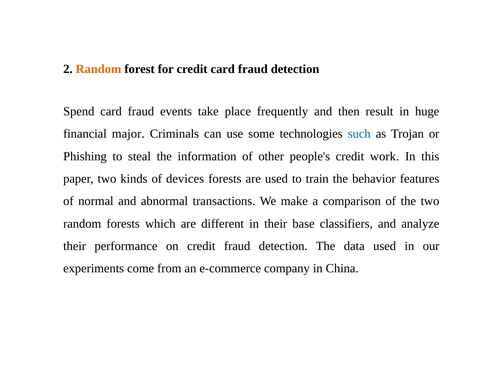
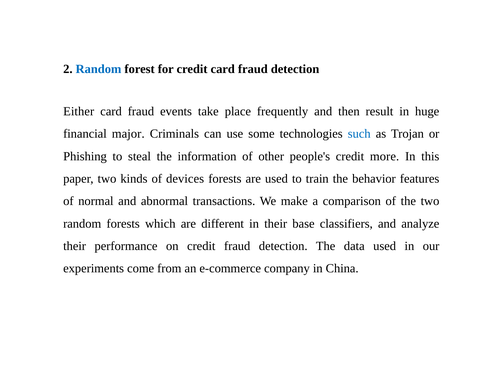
Random at (99, 69) colour: orange -> blue
Spend: Spend -> Either
work: work -> more
